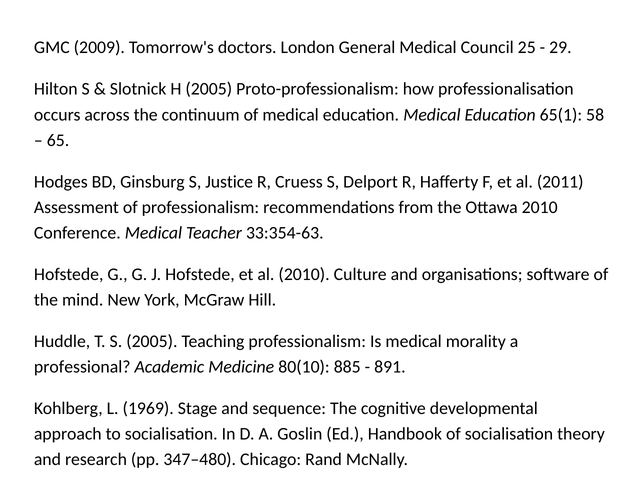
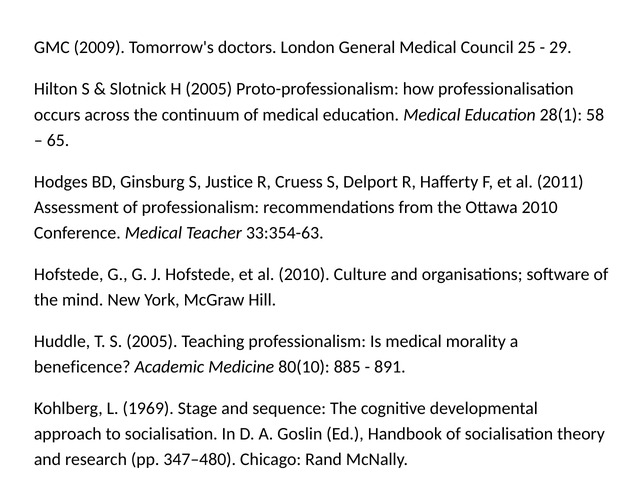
65(1: 65(1 -> 28(1
professional: professional -> beneficence
